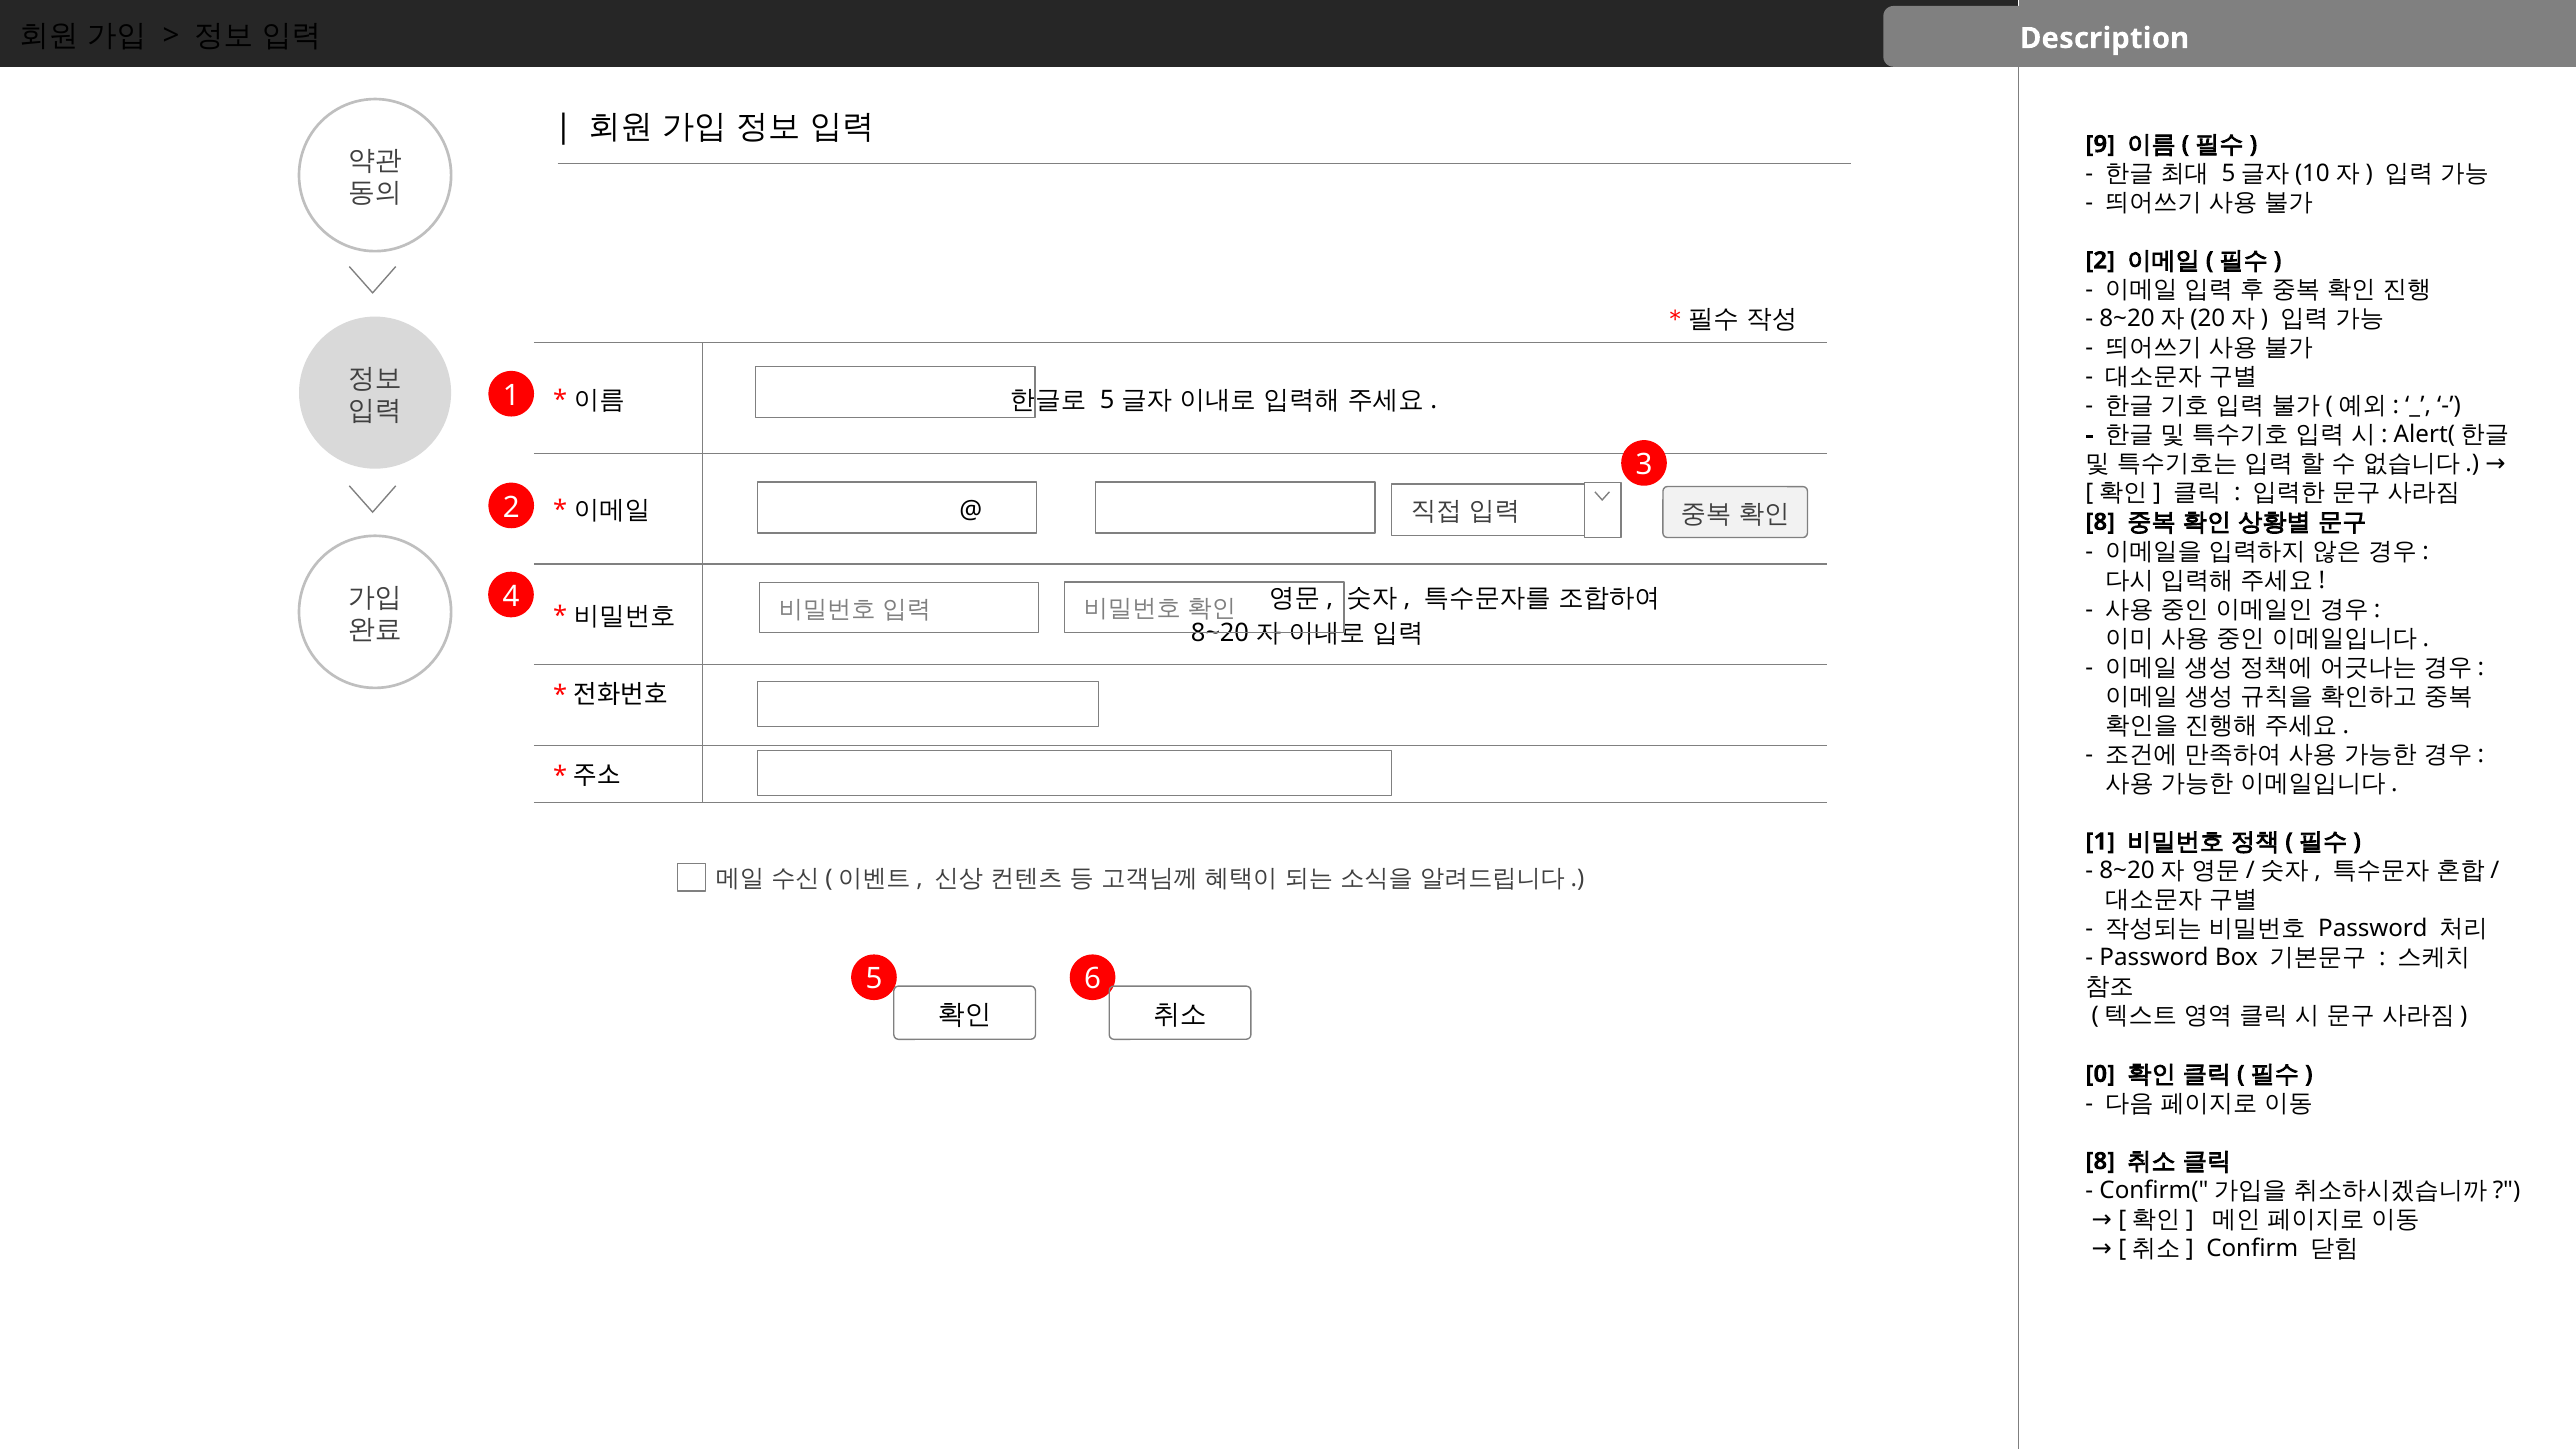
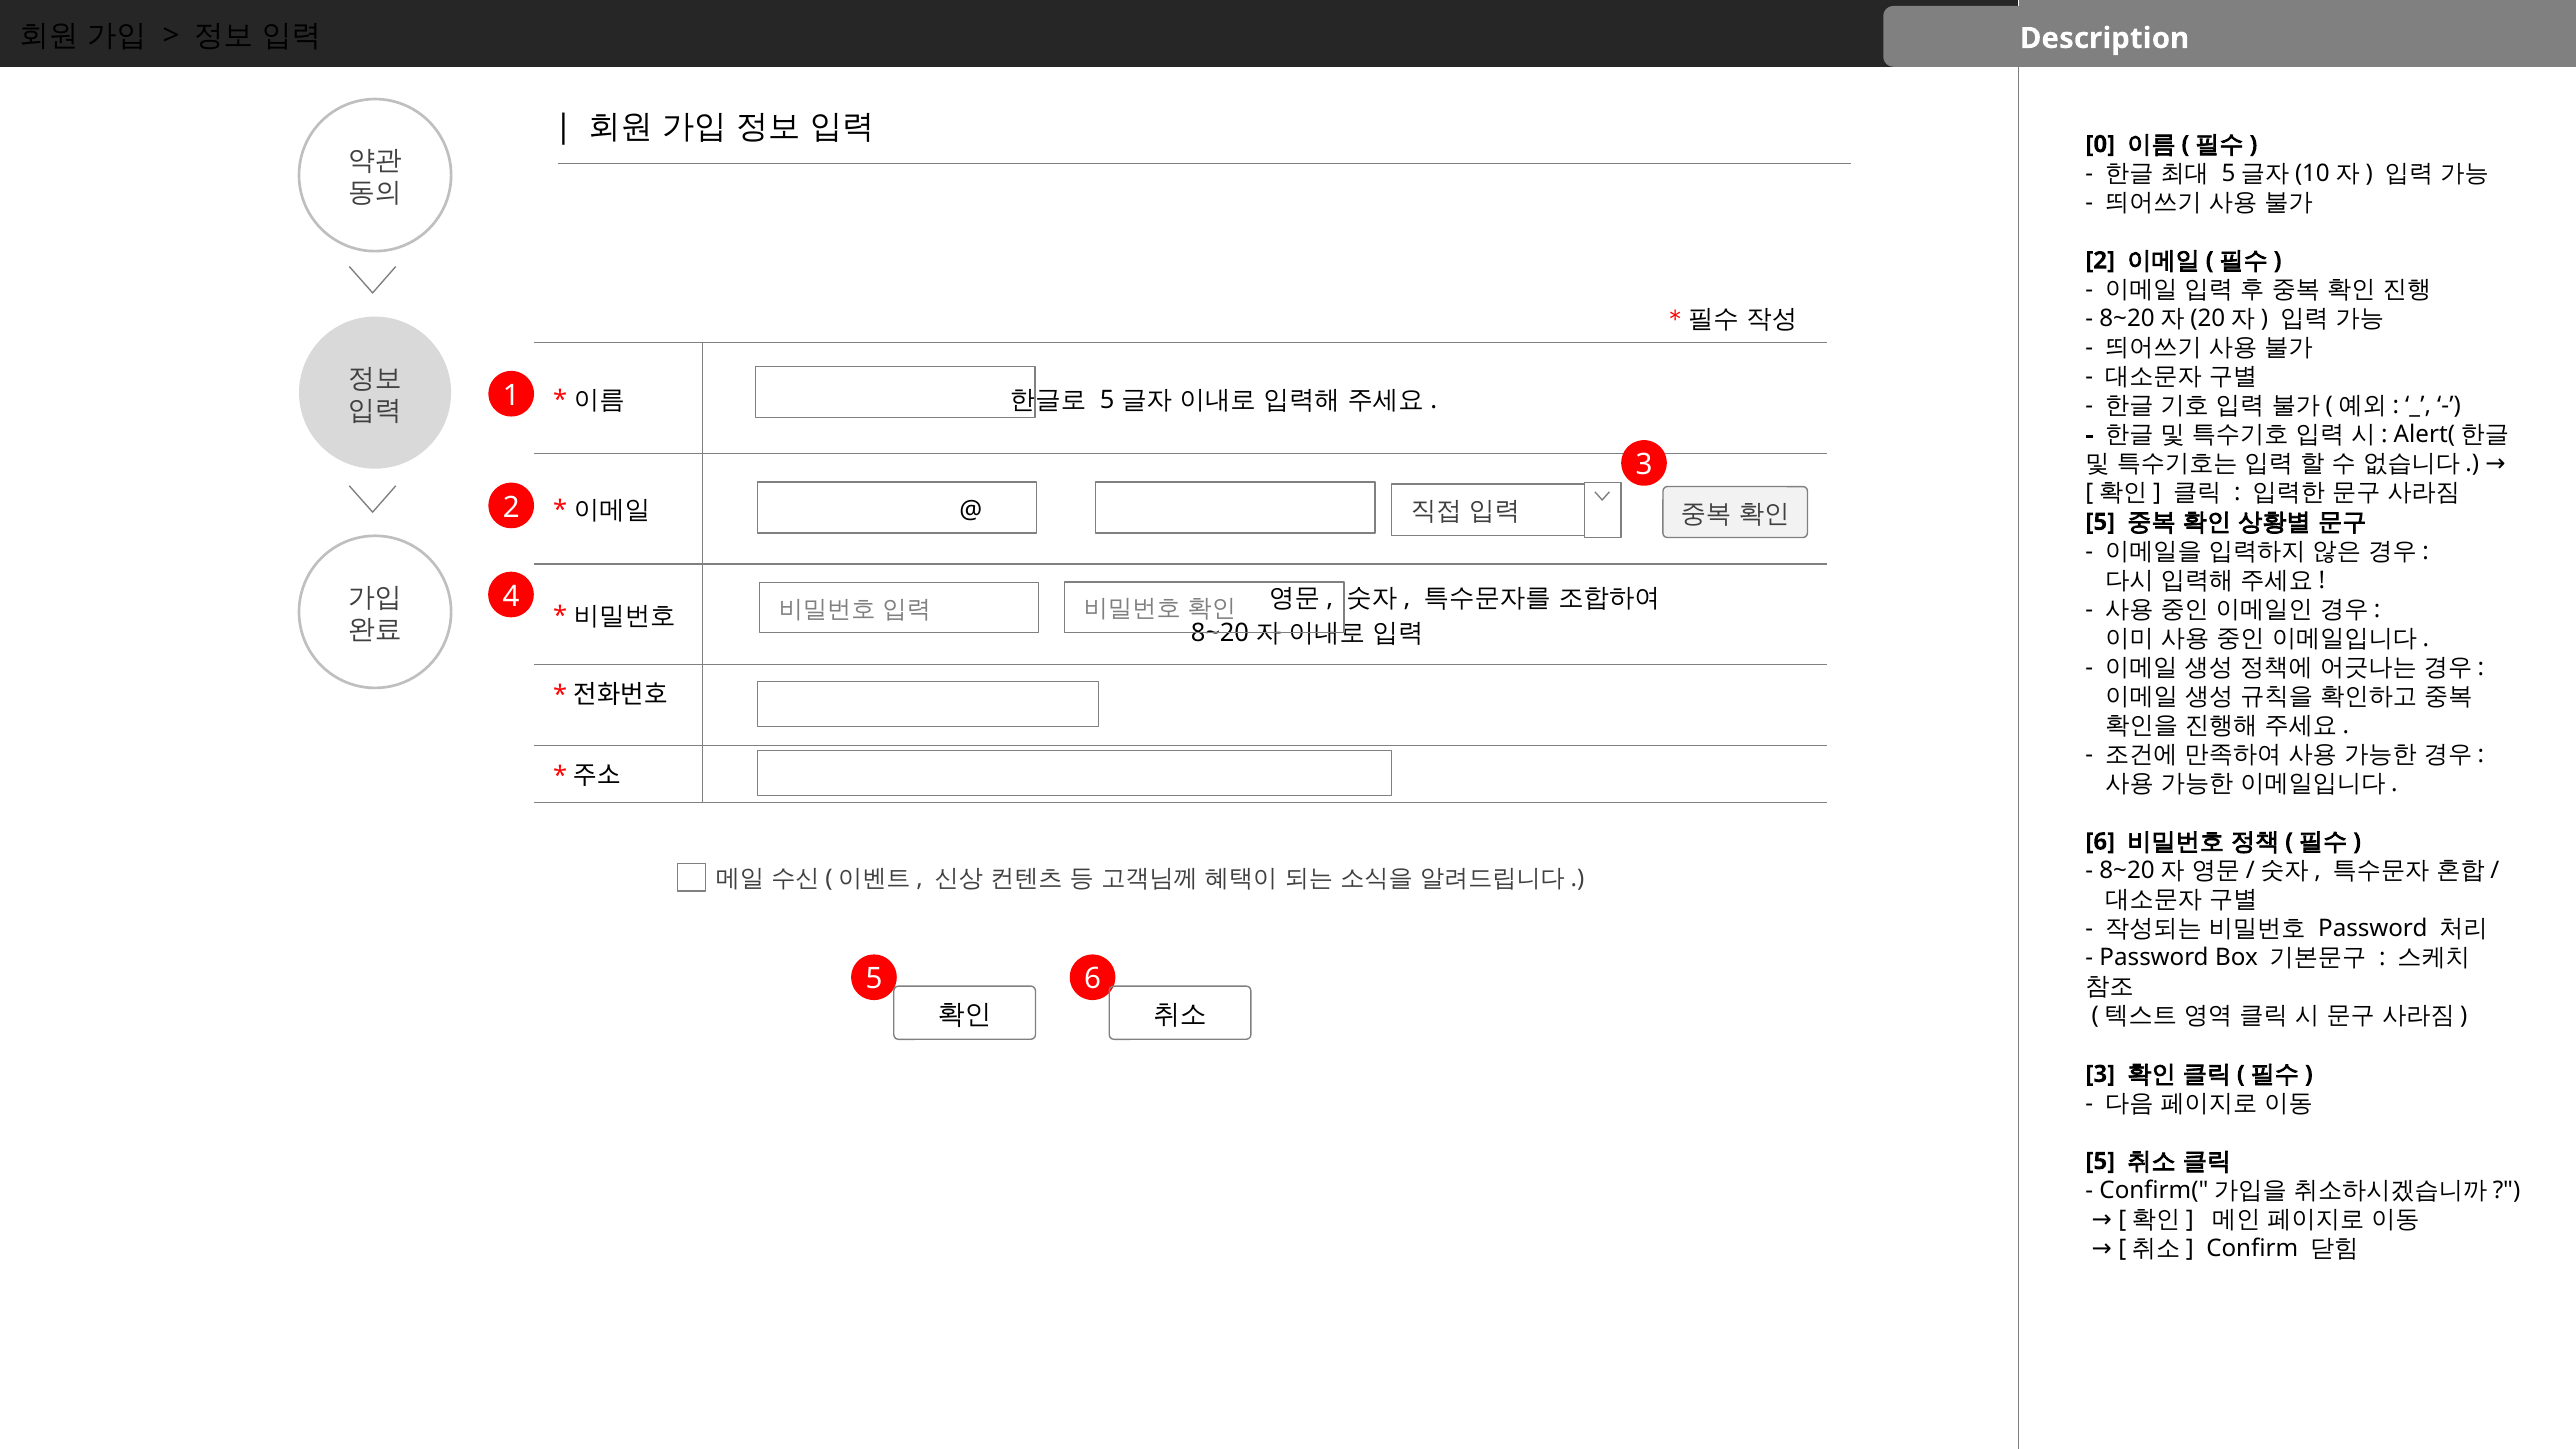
9: 9 -> 0
8 at (2100, 522): 8 -> 5
1 at (2100, 842): 1 -> 6
0 at (2100, 1074): 0 -> 3
8 at (2100, 1161): 8 -> 5
